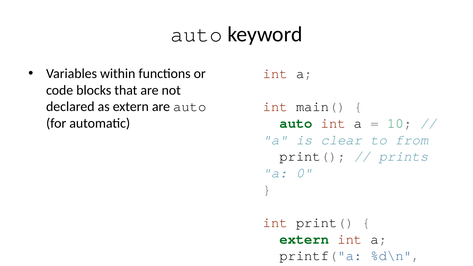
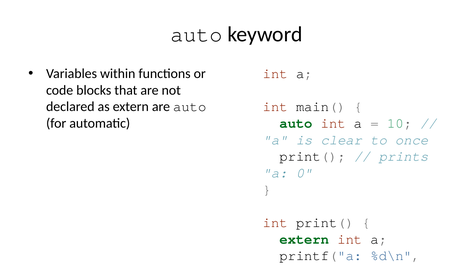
from: from -> once
